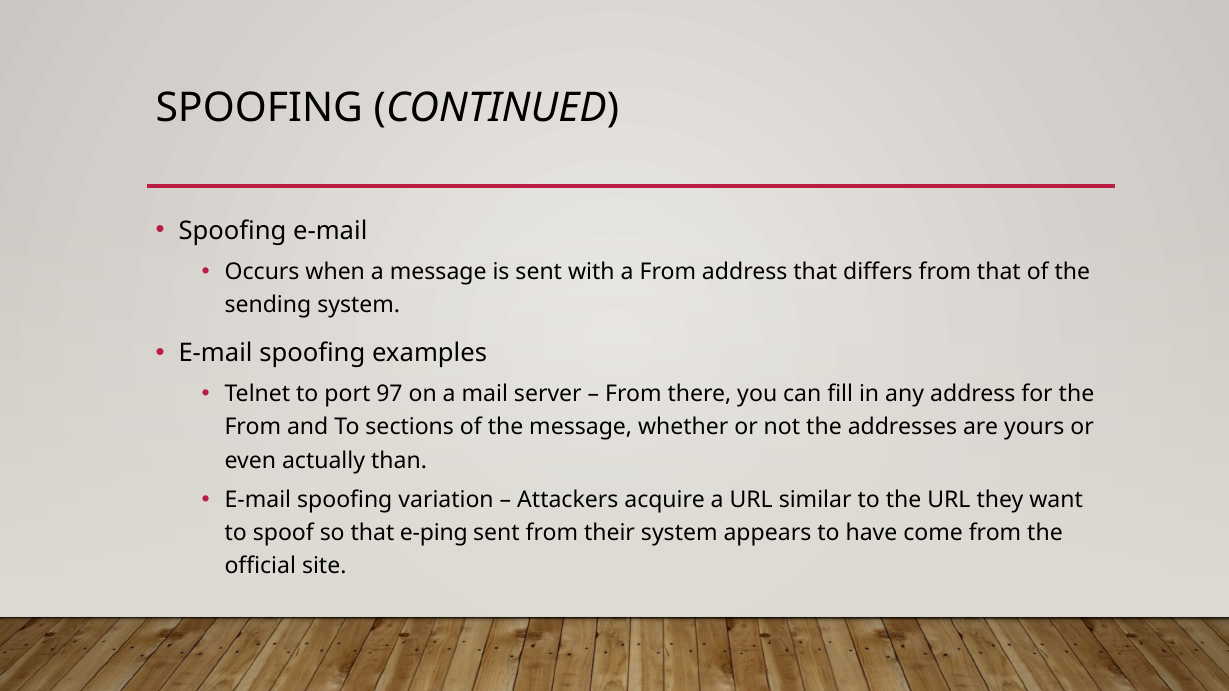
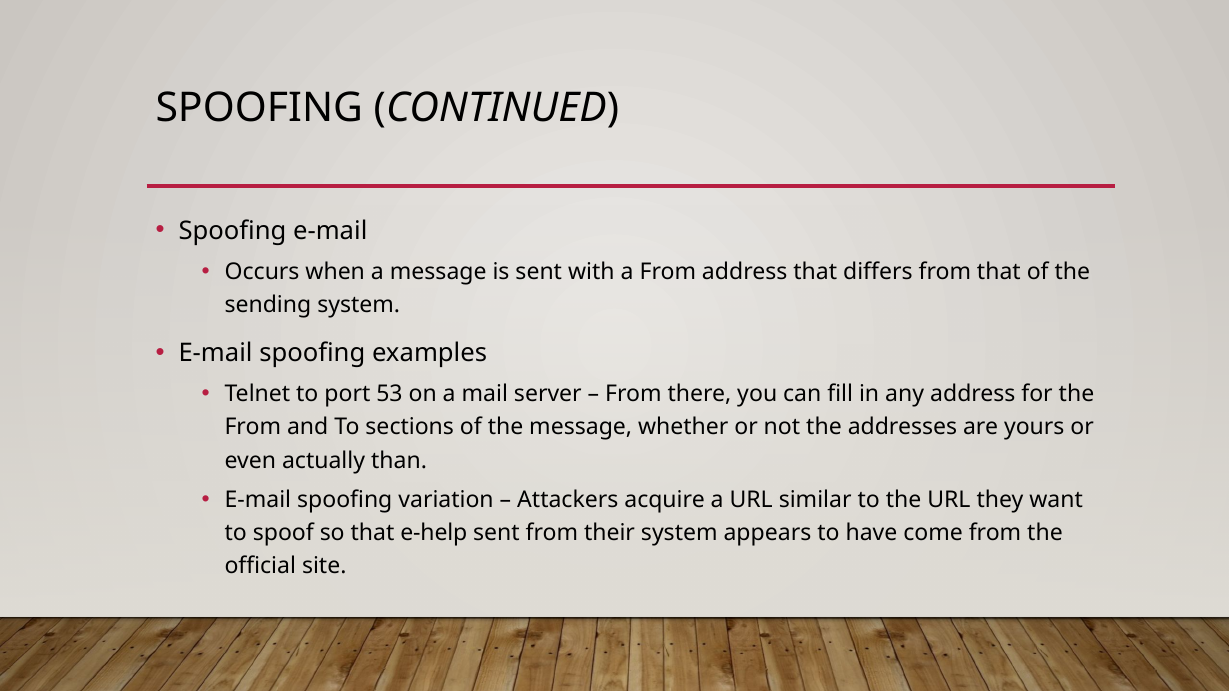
97: 97 -> 53
e-ping: e-ping -> e-help
